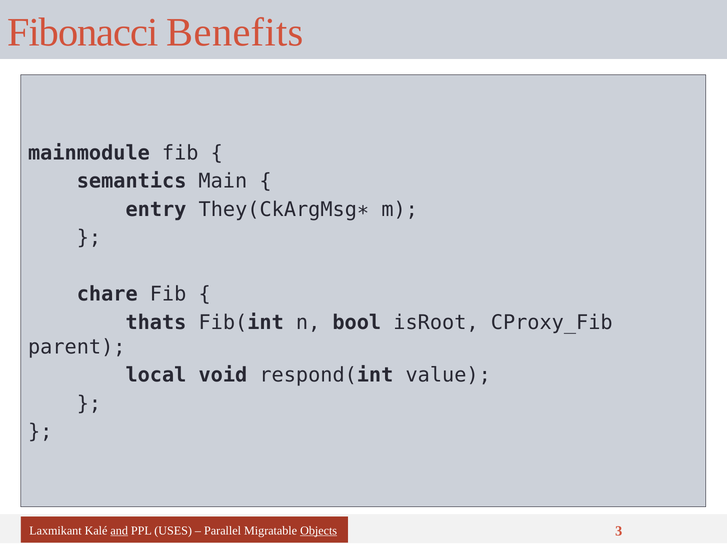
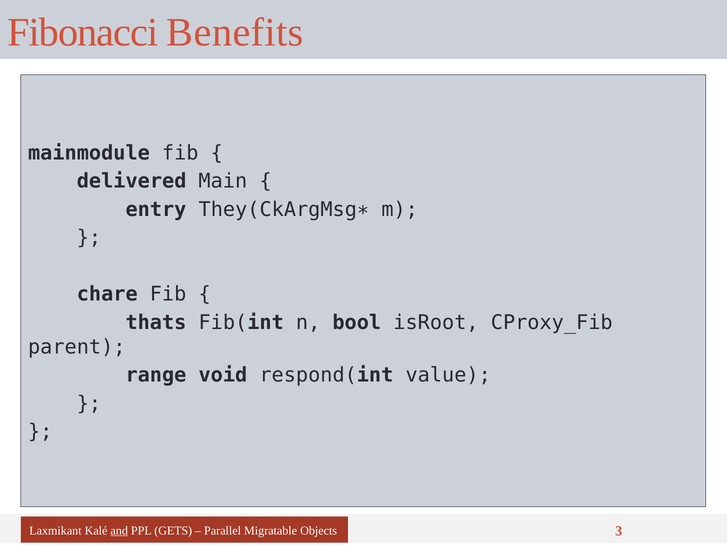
semantics: semantics -> delivered
local: local -> range
USES: USES -> GETS
Objects underline: present -> none
